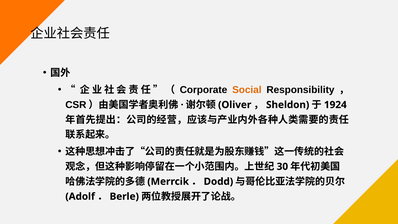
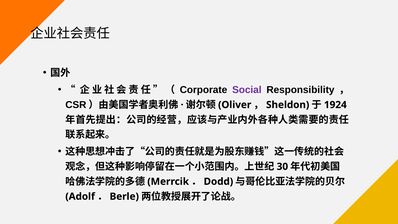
Social colour: orange -> purple
